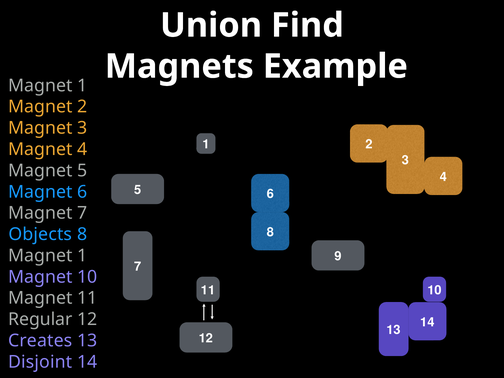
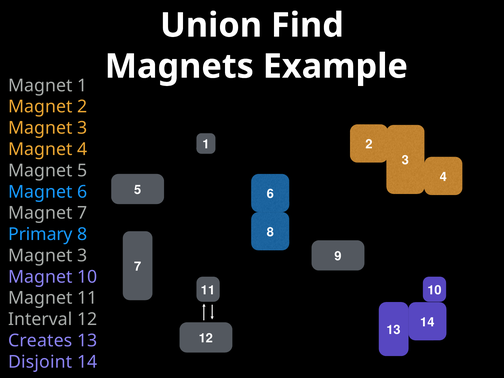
Objects: Objects -> Primary
1 at (82, 256): 1 -> 3
Regular: Regular -> Interval
